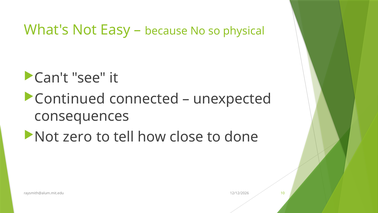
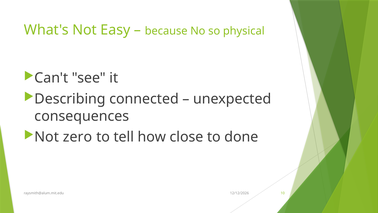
Continued: Continued -> Describing
